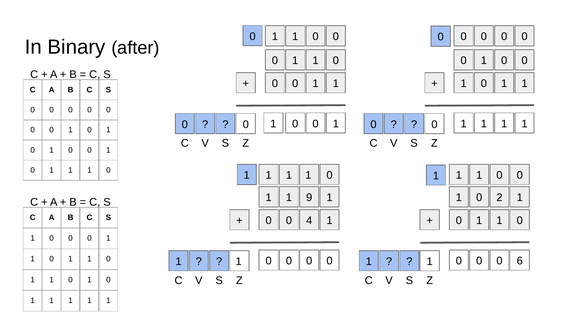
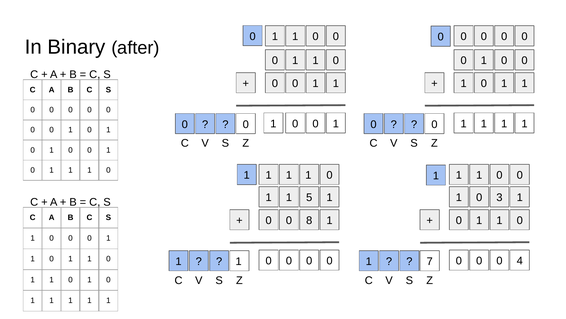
9: 9 -> 5
2: 2 -> 3
4: 4 -> 8
6: 6 -> 4
1 at (430, 261): 1 -> 7
